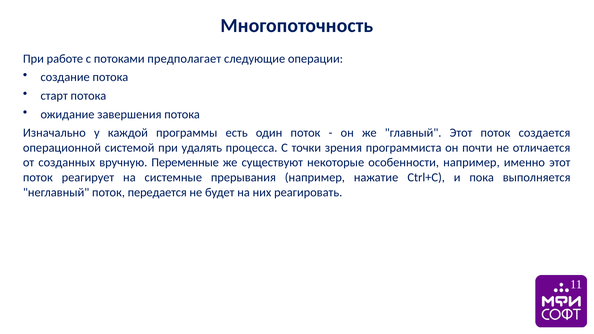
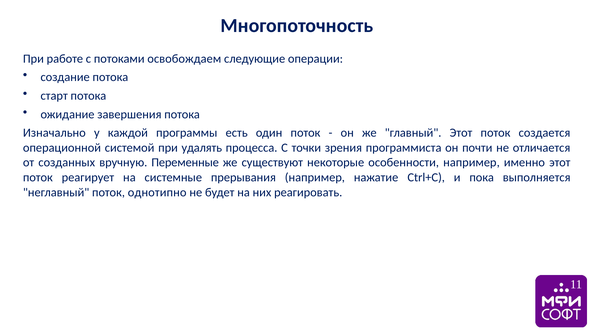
предполагает: предполагает -> освобождаем
передается: передается -> однотипно
